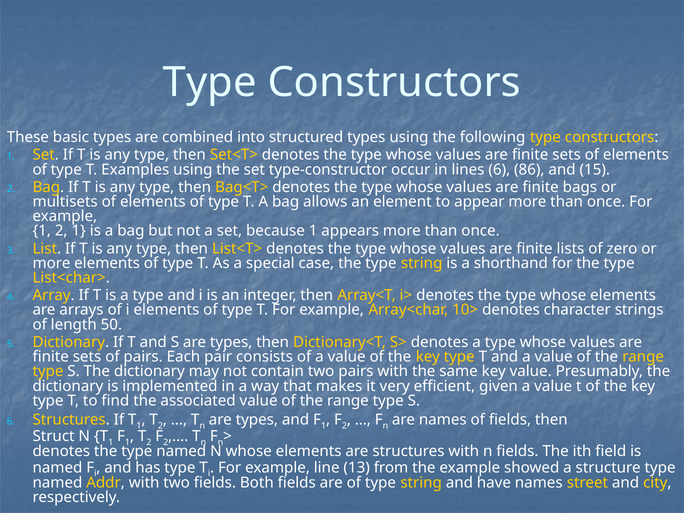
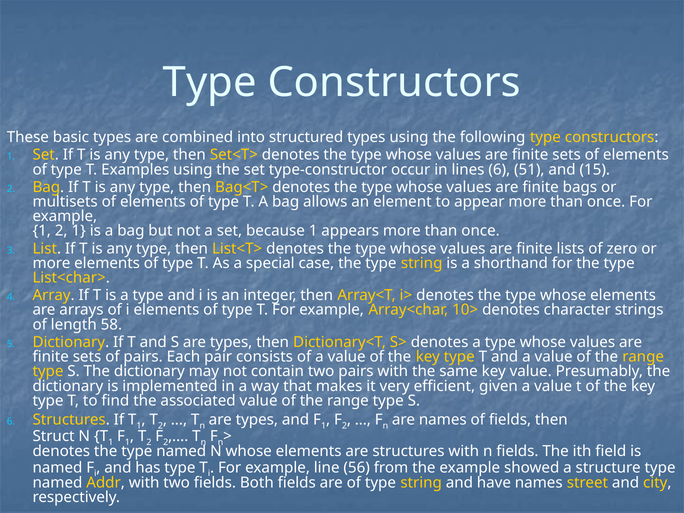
86: 86 -> 51
50: 50 -> 58
13: 13 -> 56
